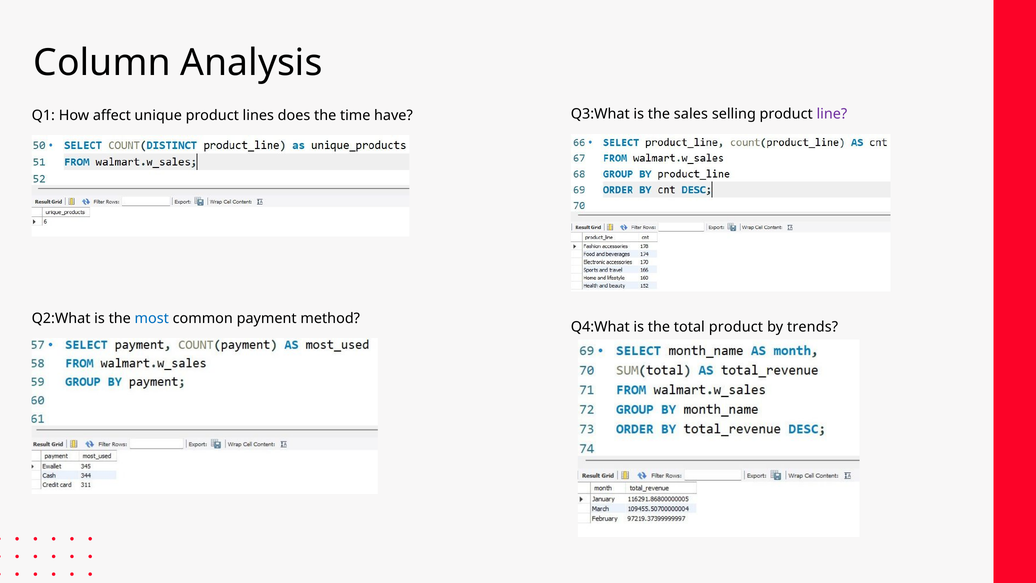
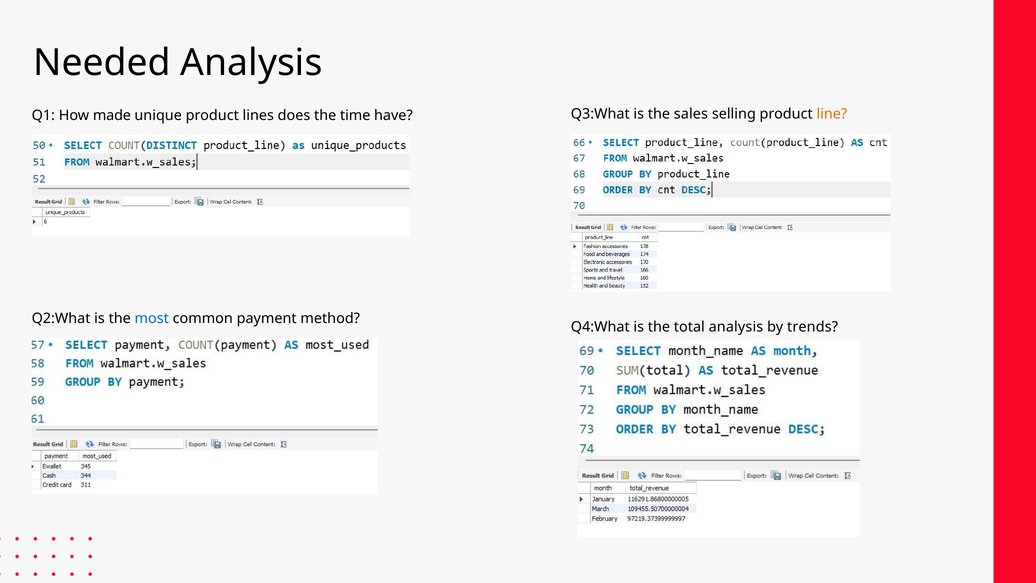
Column: Column -> Needed
line colour: purple -> orange
affect: affect -> made
total product: product -> analysis
